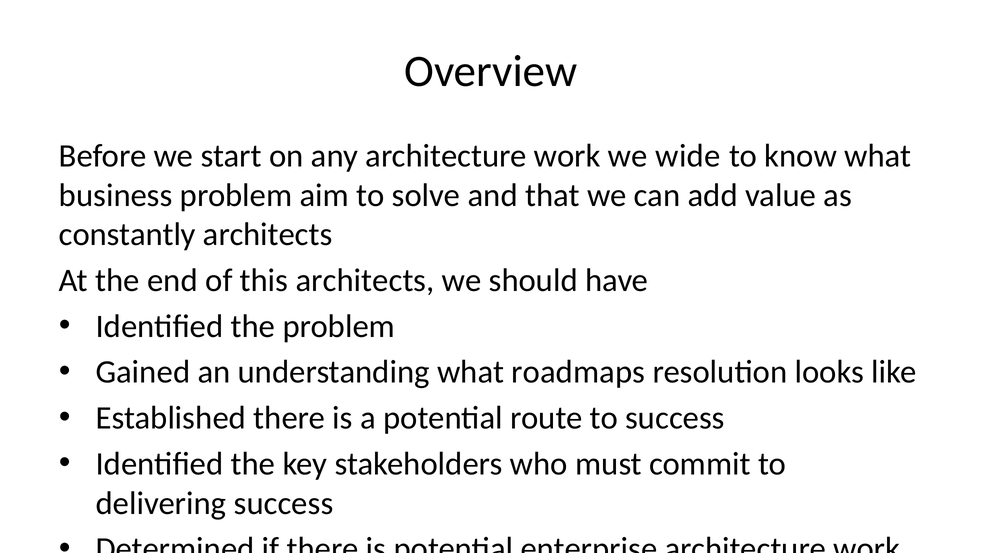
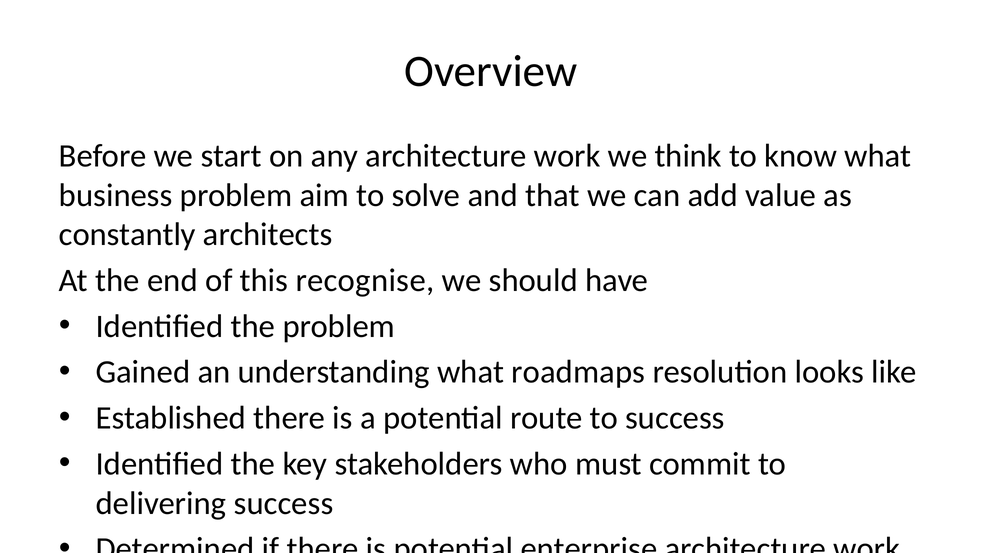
wide: wide -> think
this architects: architects -> recognise
